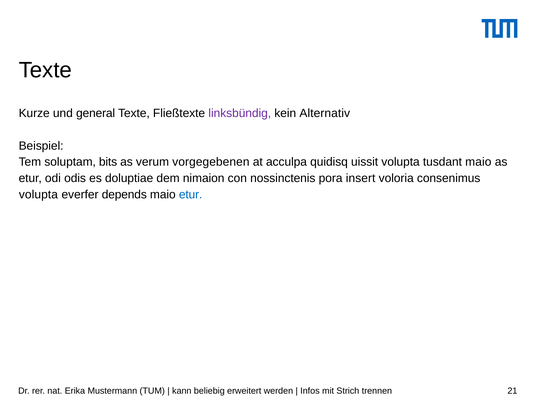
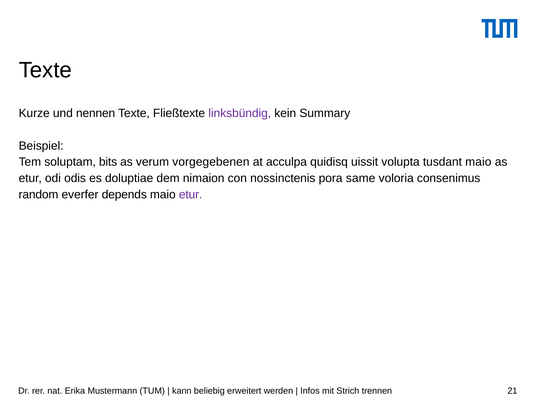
general: general -> nennen
Alternativ: Alternativ -> Summary
insert: insert -> same
volupta at (38, 195): volupta -> random
etur at (191, 195) colour: blue -> purple
